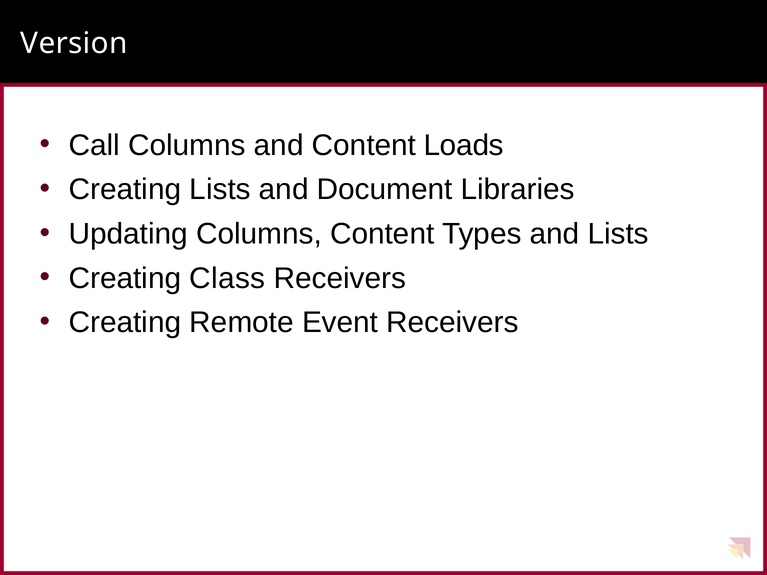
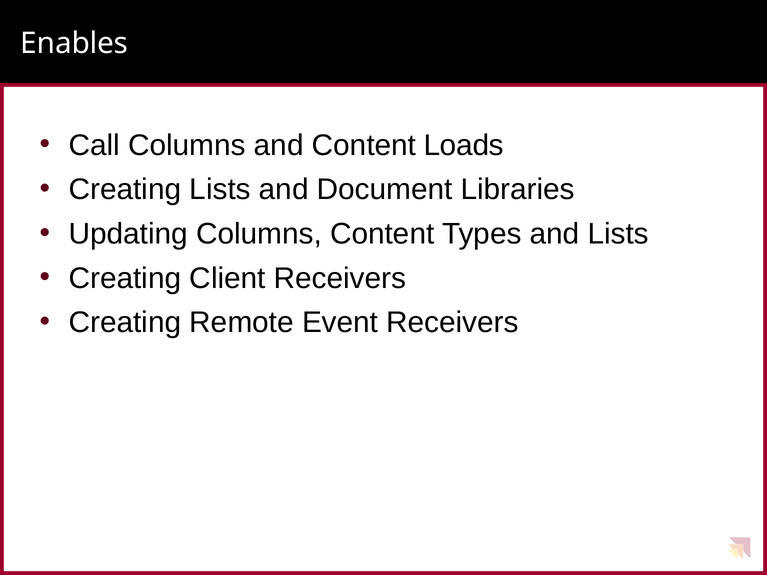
Version: Version -> Enables
Class: Class -> Client
